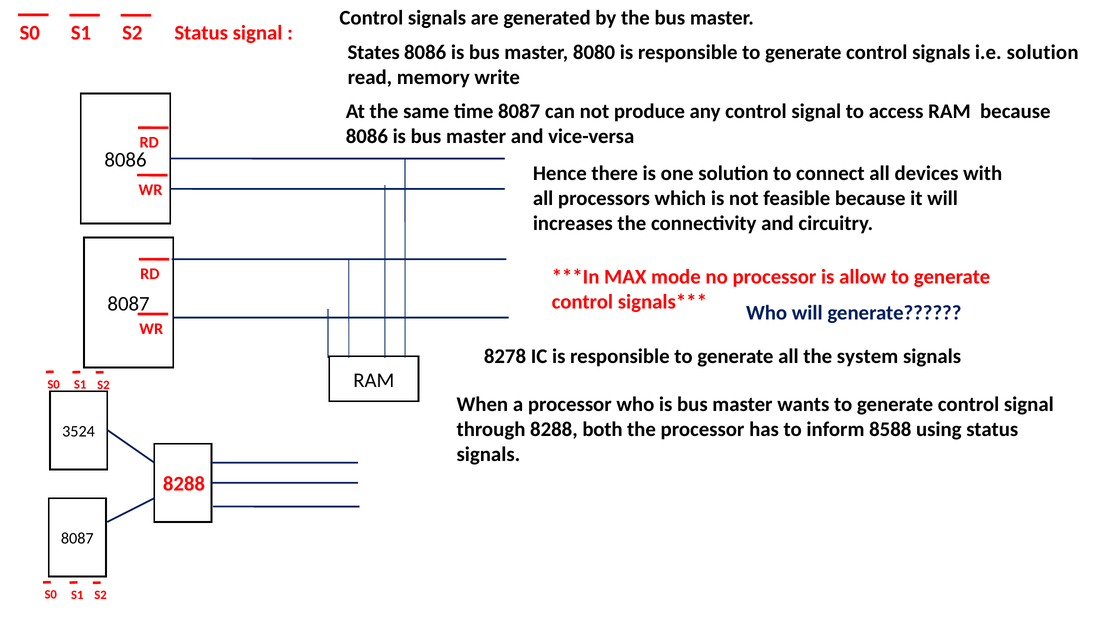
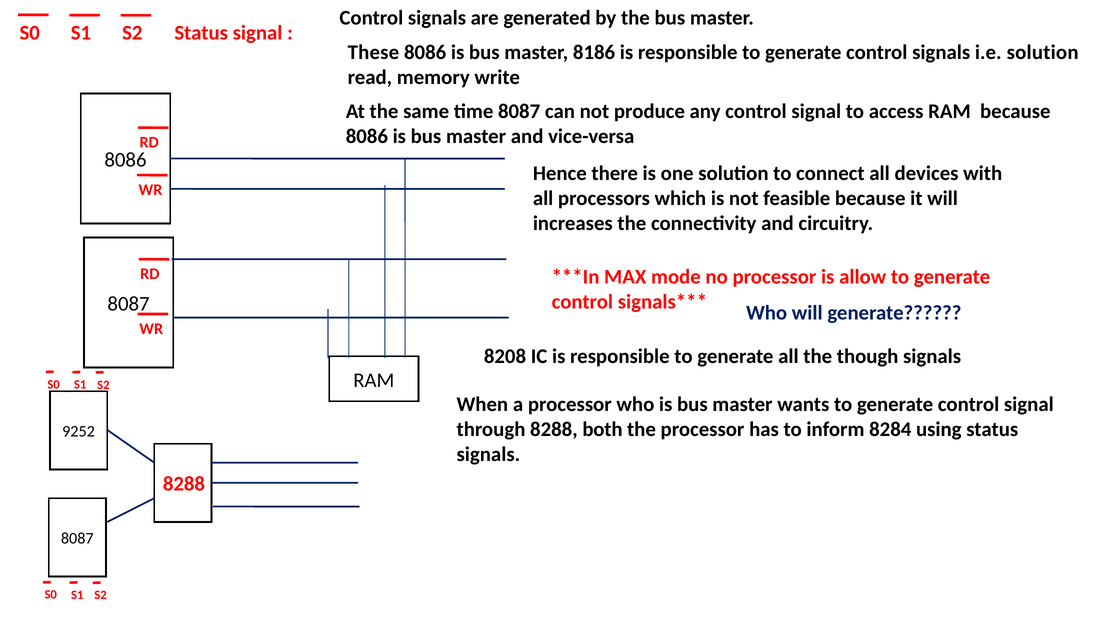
States: States -> These
8080: 8080 -> 8186
8278: 8278 -> 8208
system: system -> though
8588: 8588 -> 8284
3524: 3524 -> 9252
